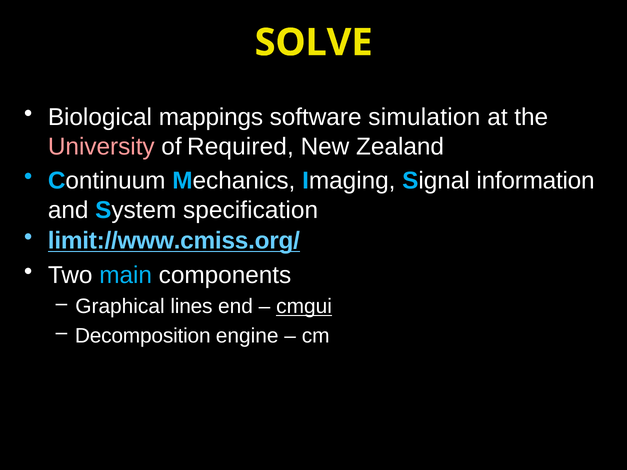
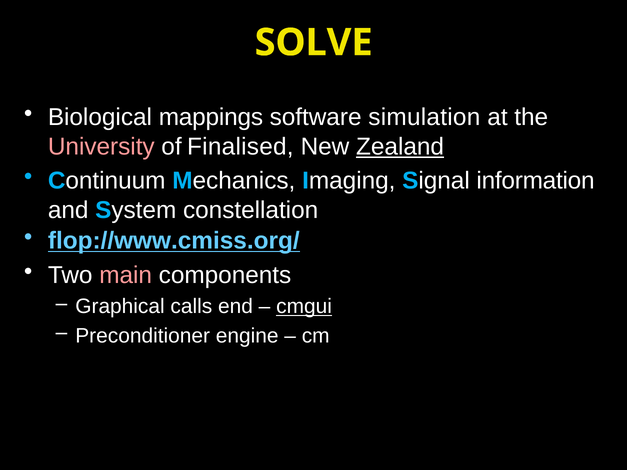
Required: Required -> Finalised
Zealand underline: none -> present
specification: specification -> constellation
limit://www.cmiss.org/: limit://www.cmiss.org/ -> flop://www.cmiss.org/
main colour: light blue -> pink
lines: lines -> calls
Decomposition: Decomposition -> Preconditioner
